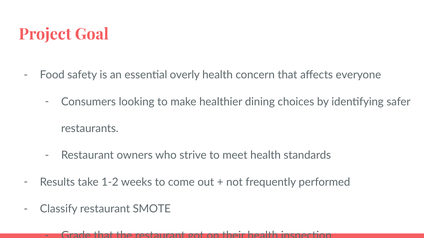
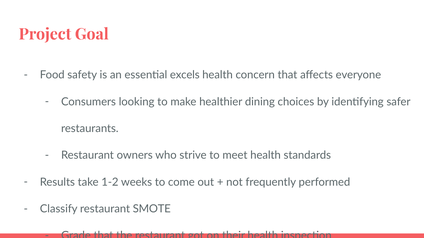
overly: overly -> excels
